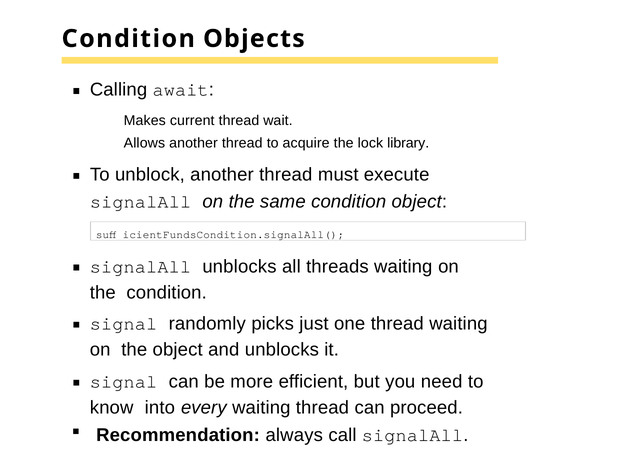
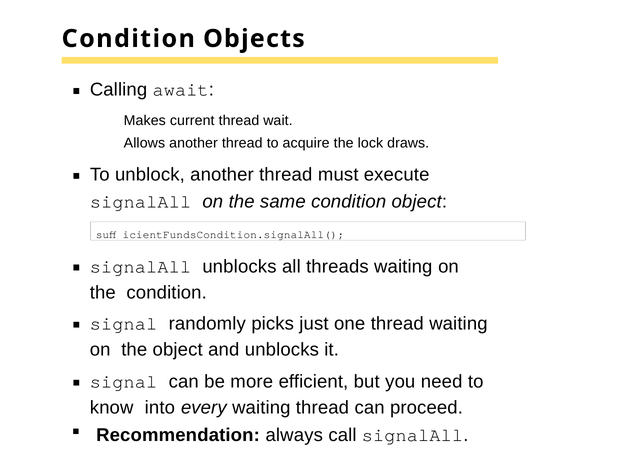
library: library -> draws
